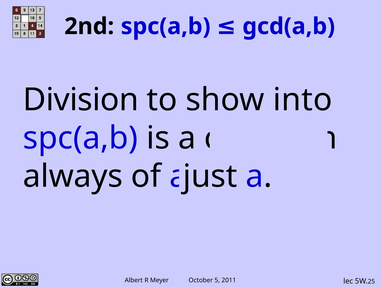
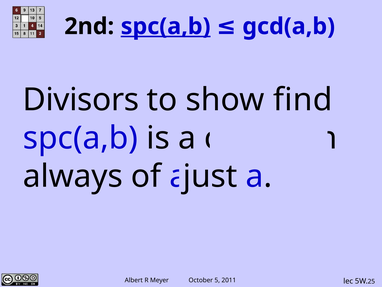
spc(a,b at (166, 26) underline: none -> present
Division: Division -> Divisors
into: into -> find
